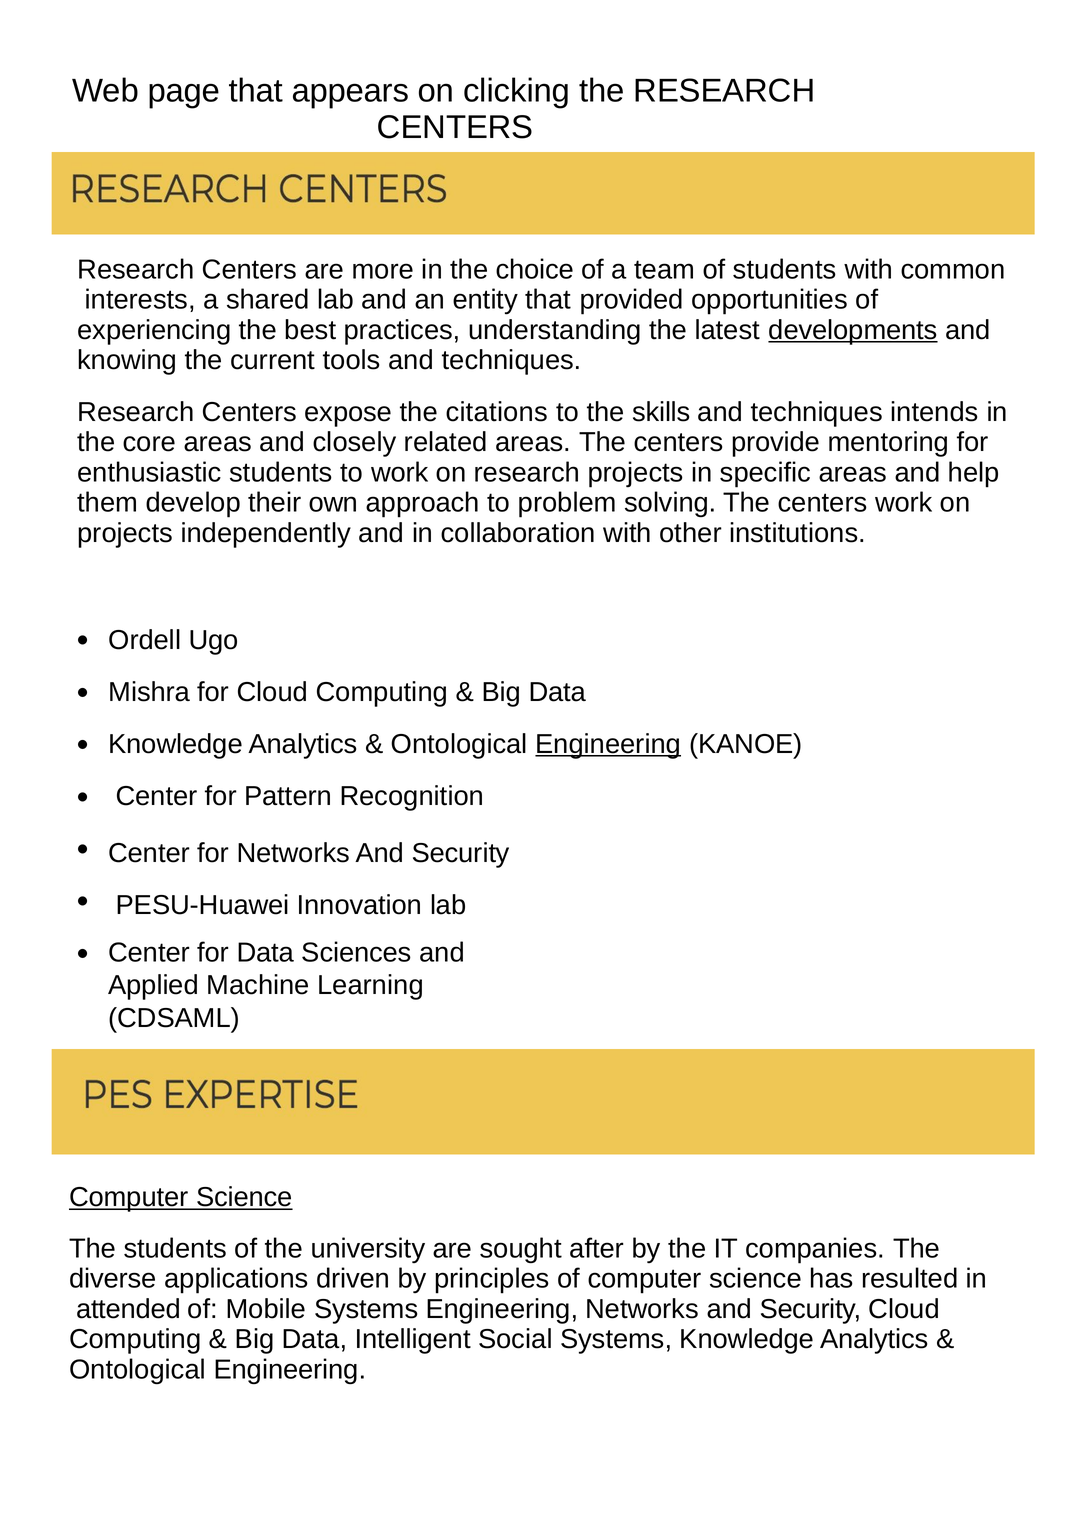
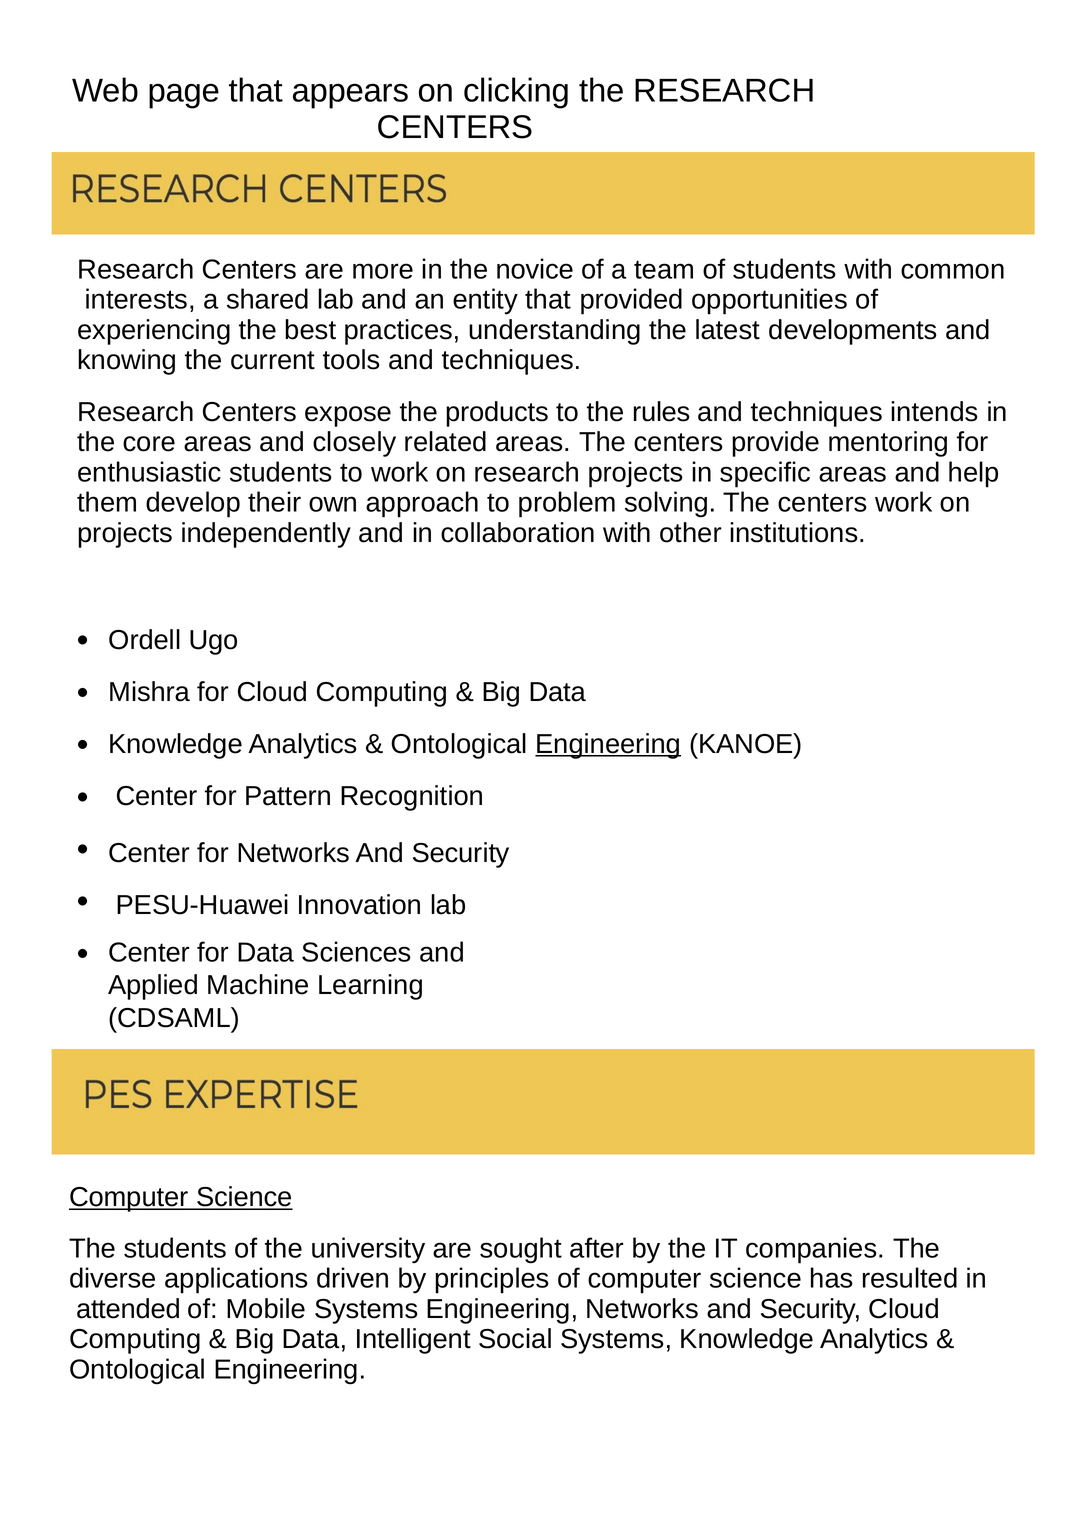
choice: choice -> novice
developments underline: present -> none
citations: citations -> products
skills: skills -> rules
